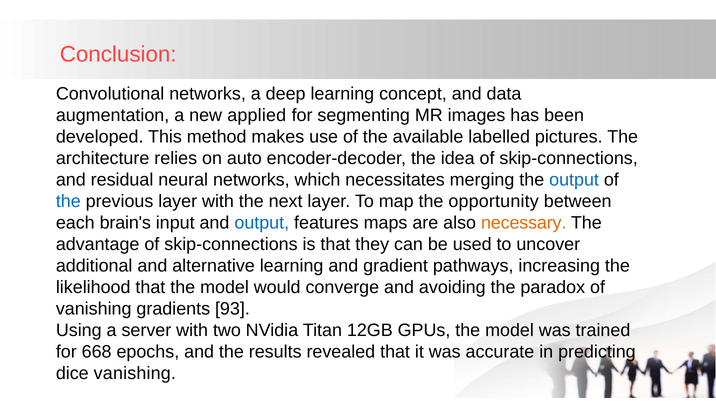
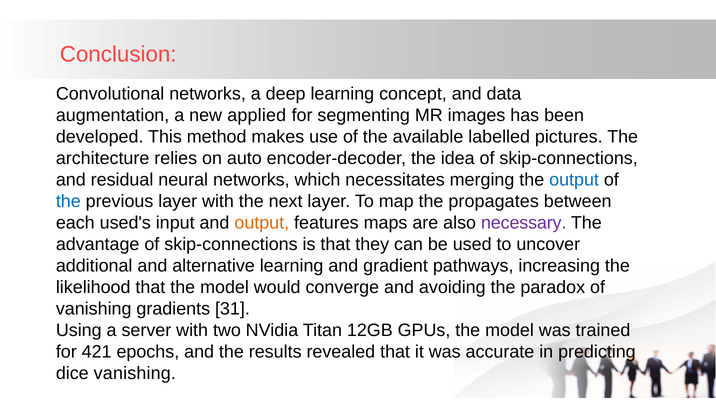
opportunity: opportunity -> propagates
brain's: brain's -> used's
output at (262, 223) colour: blue -> orange
necessary colour: orange -> purple
93: 93 -> 31
668: 668 -> 421
